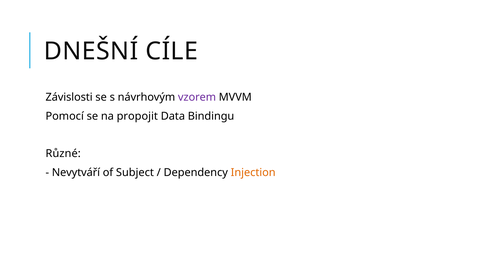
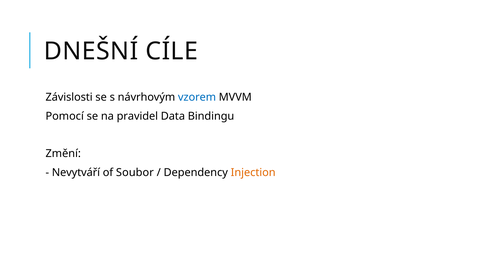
vzorem colour: purple -> blue
propojit: propojit -> pravidel
Různé: Různé -> Změní
Subject: Subject -> Soubor
